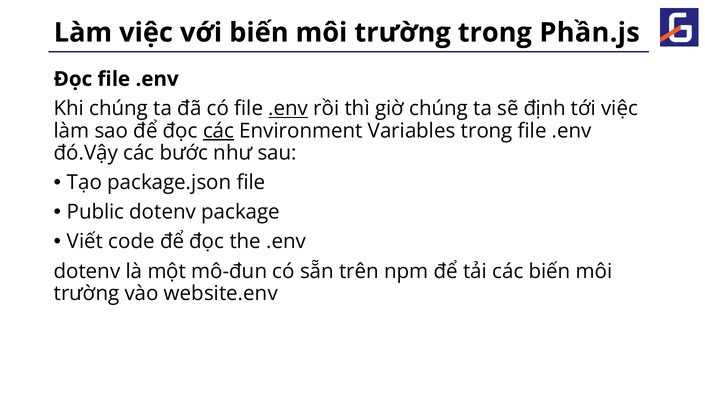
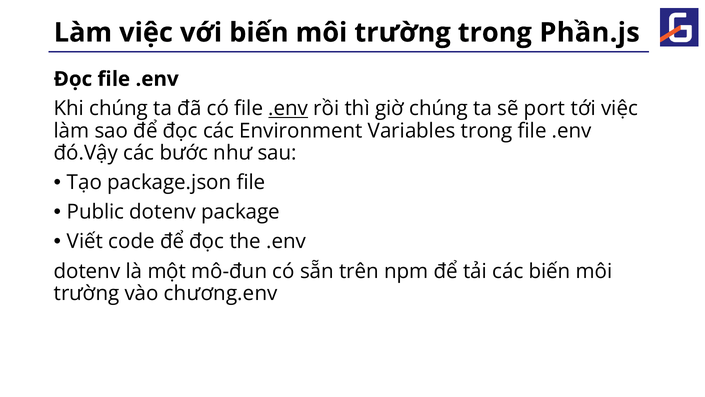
định: định -> port
các at (219, 131) underline: present -> none
website.env: website.env -> chương.env
